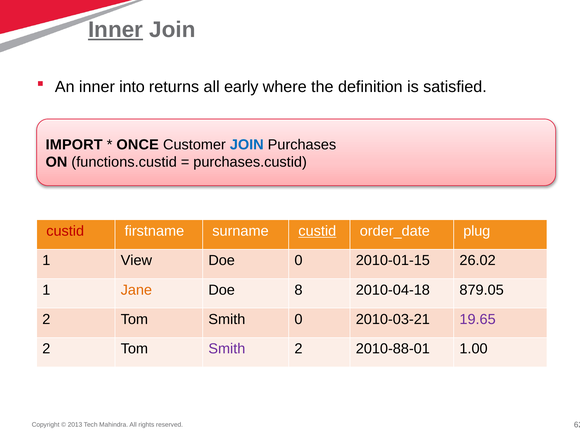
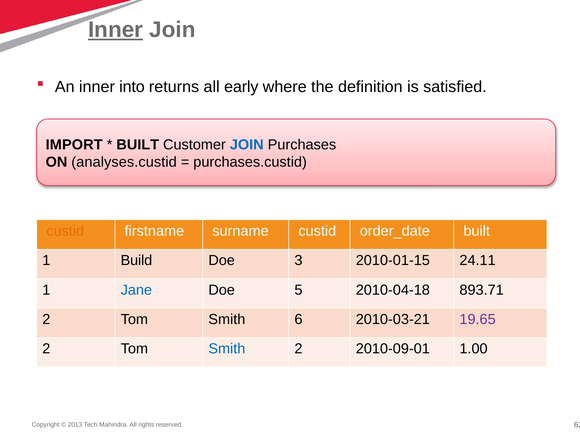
ONCE at (138, 145): ONCE -> BUILT
functions.custid: functions.custid -> analyses.custid
custid at (65, 231) colour: red -> orange
custid at (317, 231) underline: present -> none
plug at (477, 231): plug -> built
View: View -> Build
Doe 0: 0 -> 3
26.02: 26.02 -> 24.11
Jane colour: orange -> blue
8: 8 -> 5
879.05: 879.05 -> 893.71
Smith 0: 0 -> 6
Smith at (227, 349) colour: purple -> blue
2010-88-01: 2010-88-01 -> 2010-09-01
